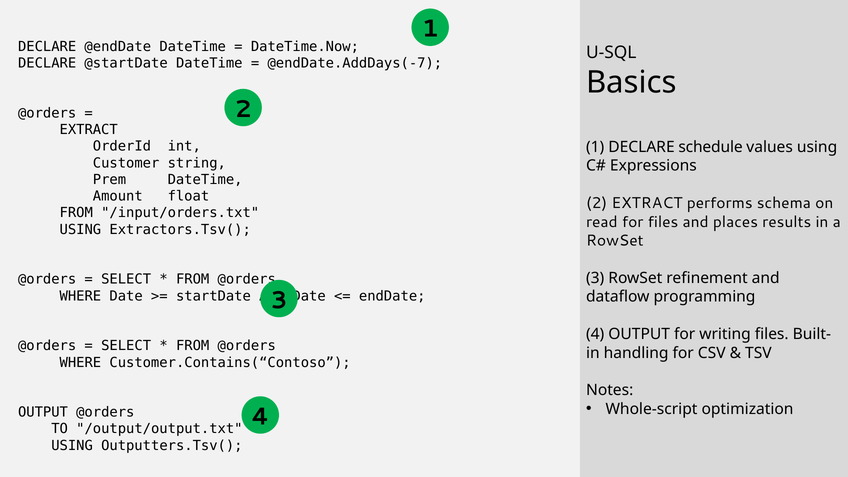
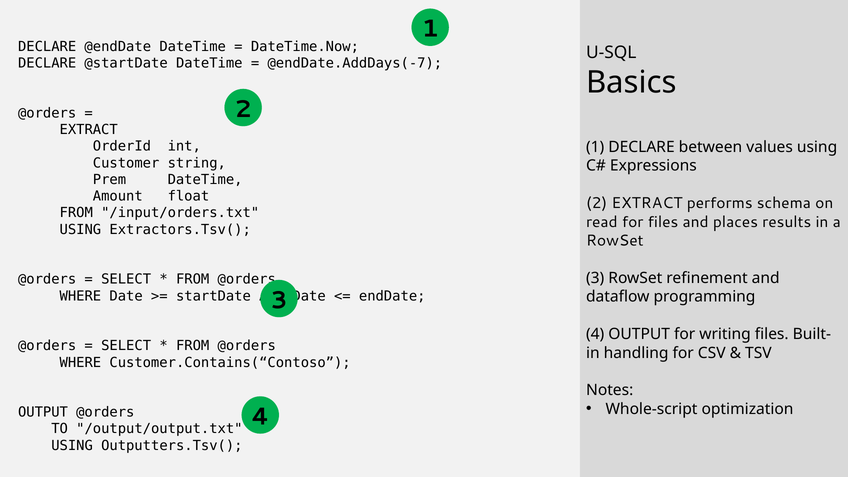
schedule: schedule -> between
